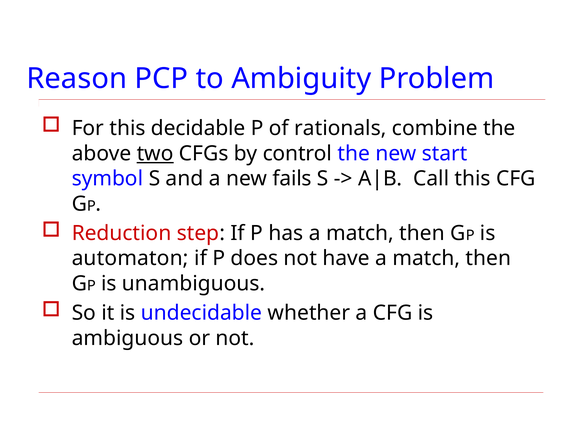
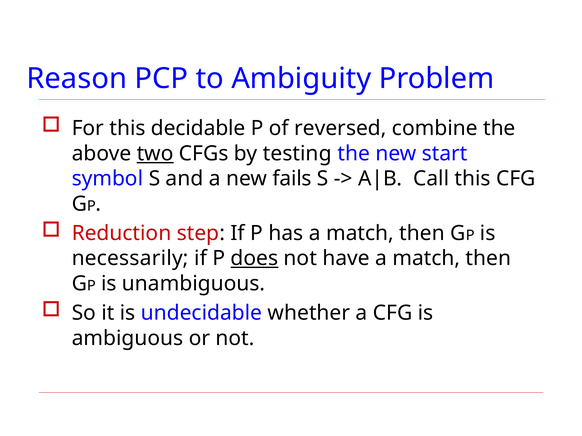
rationals: rationals -> reversed
control: control -> testing
automaton: automaton -> necessarily
does underline: none -> present
